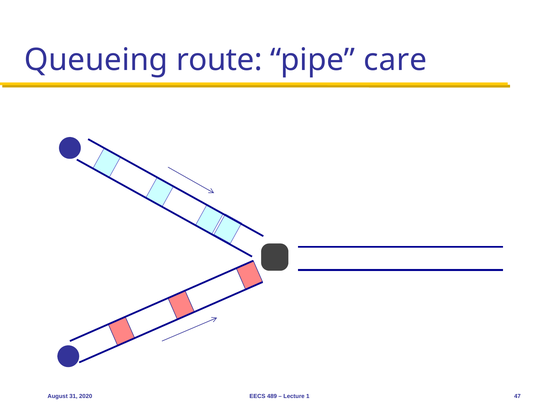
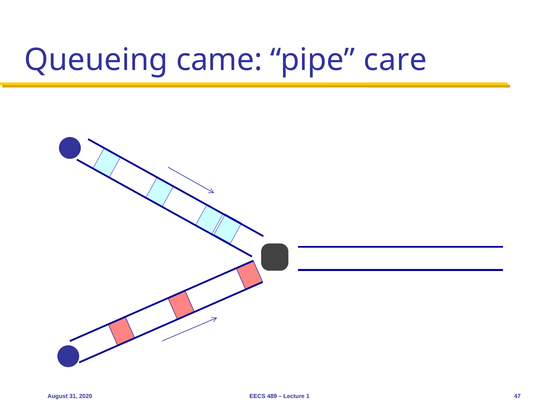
route: route -> came
